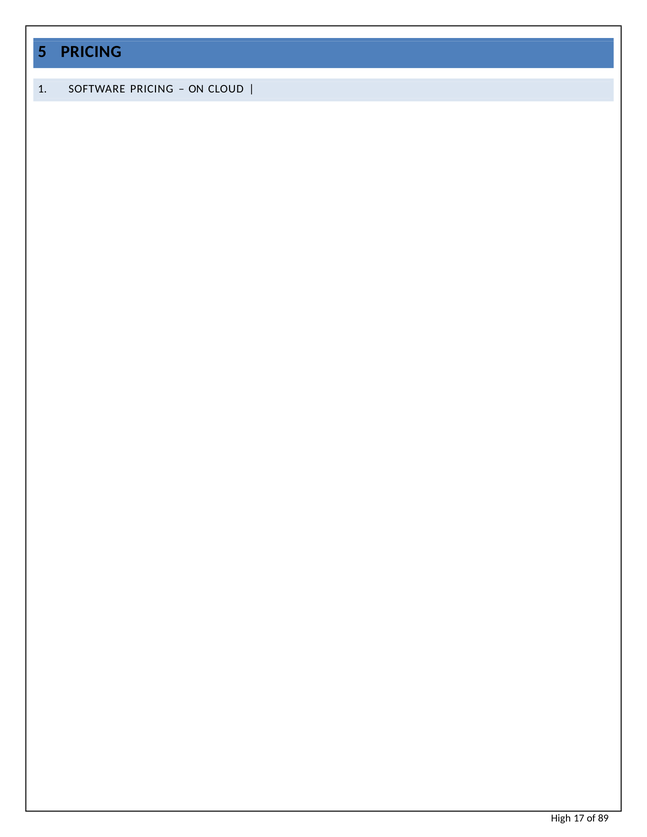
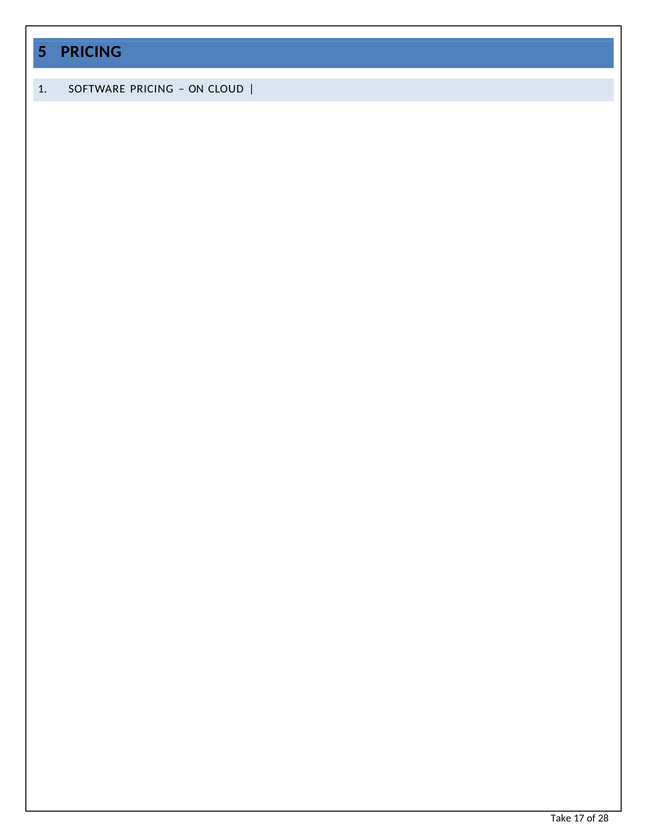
High: High -> Take
89: 89 -> 28
